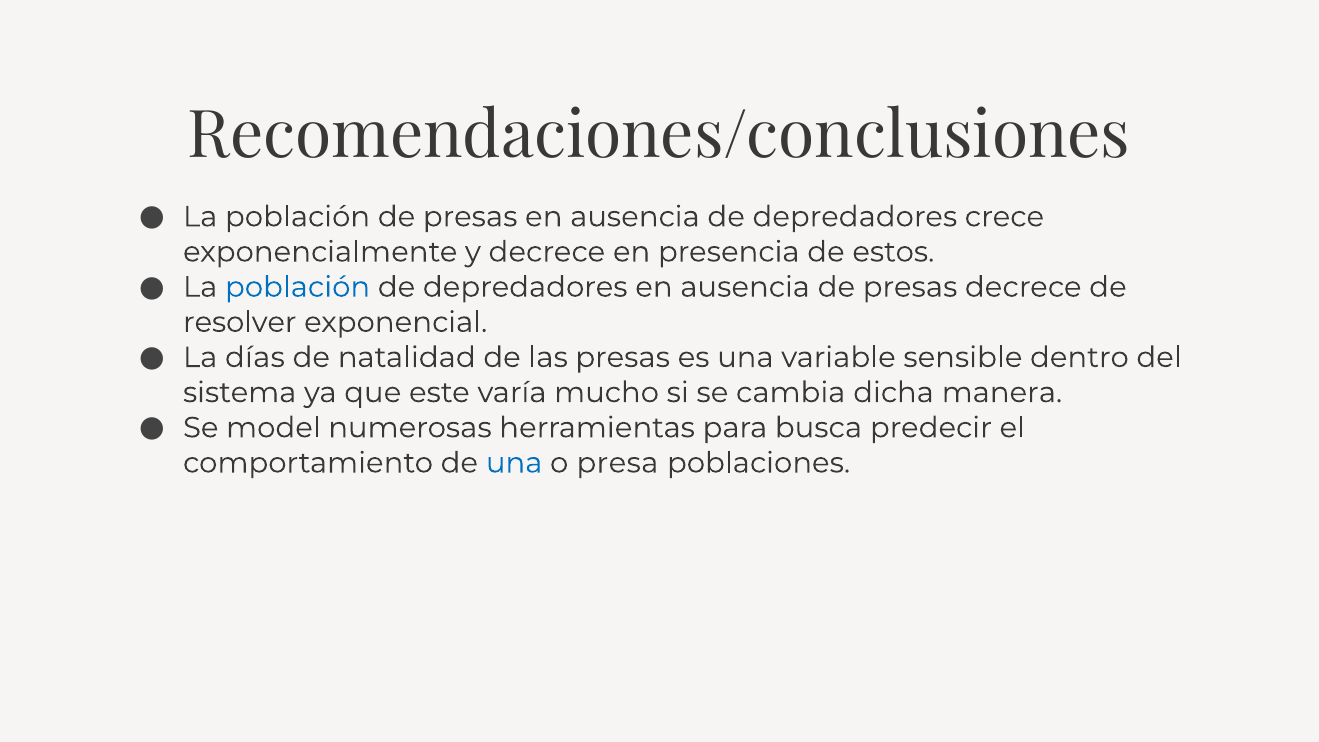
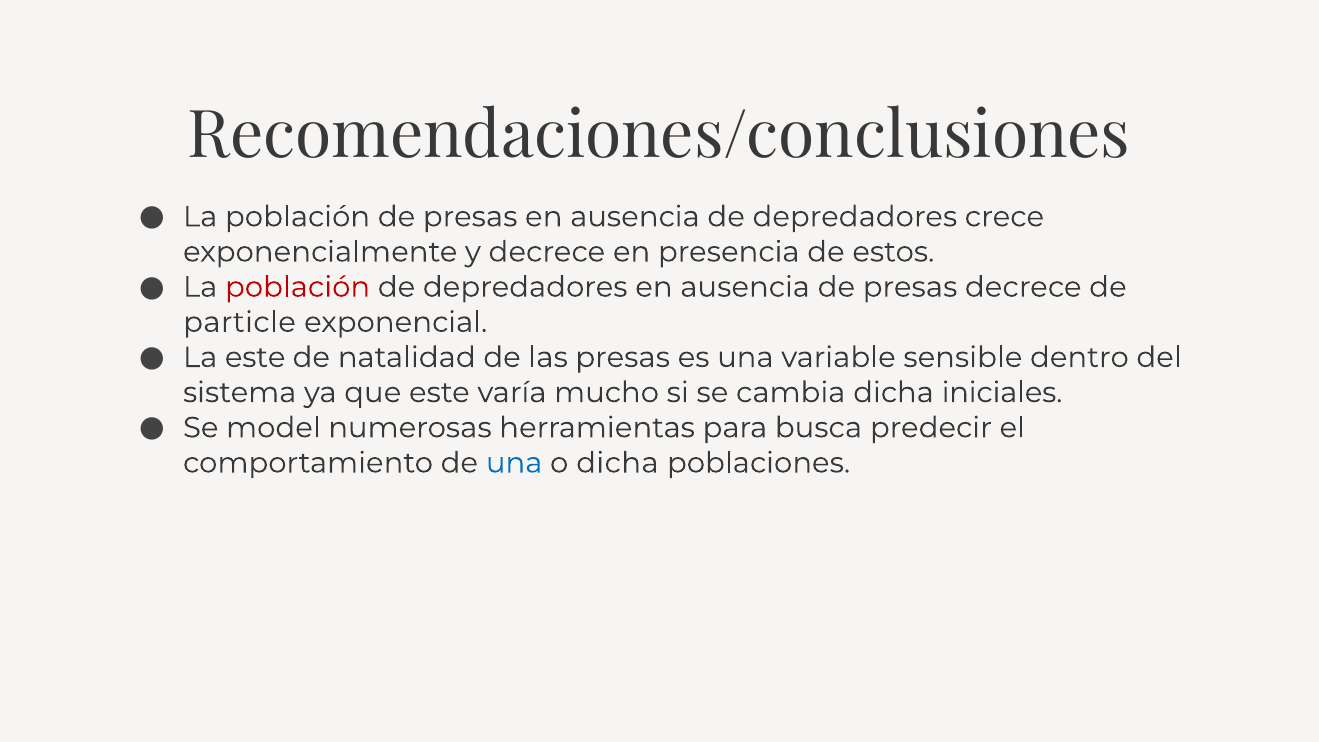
población at (298, 287) colour: blue -> red
resolver: resolver -> particle
La días: días -> este
manera: manera -> iniciales
o presa: presa -> dicha
